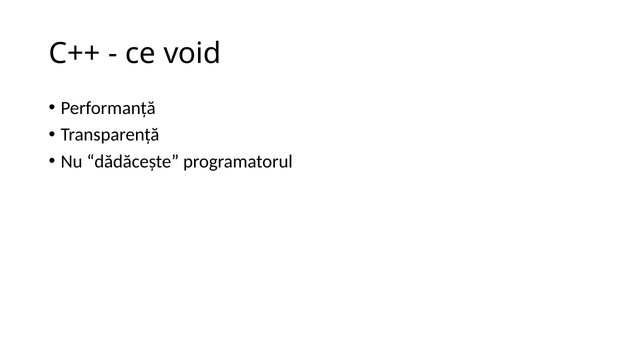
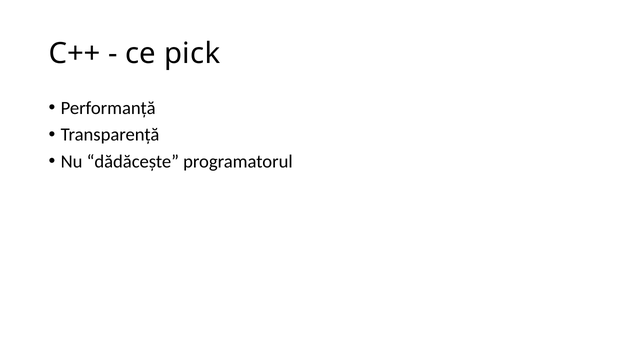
void: void -> pick
